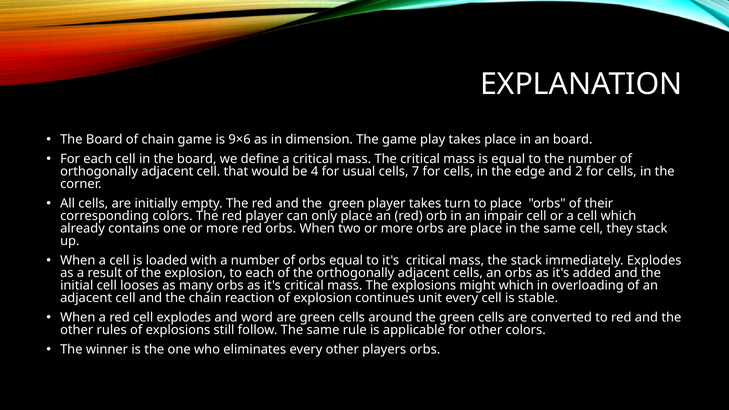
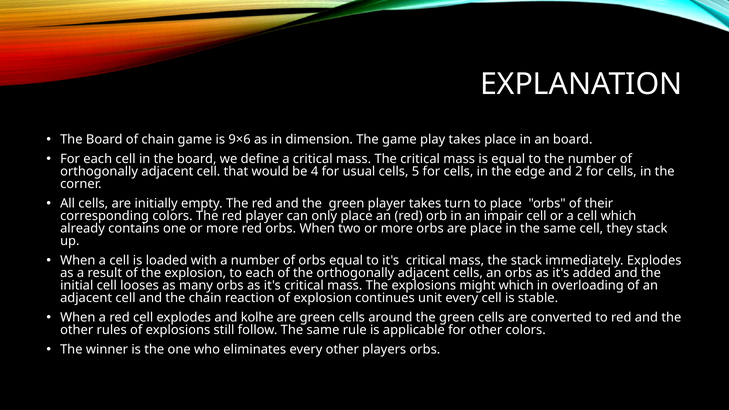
7: 7 -> 5
word: word -> kolhe
